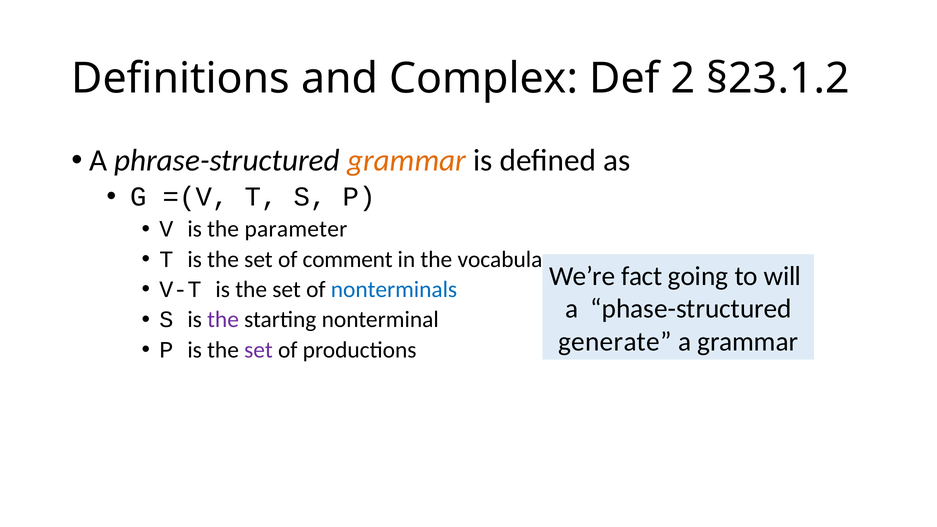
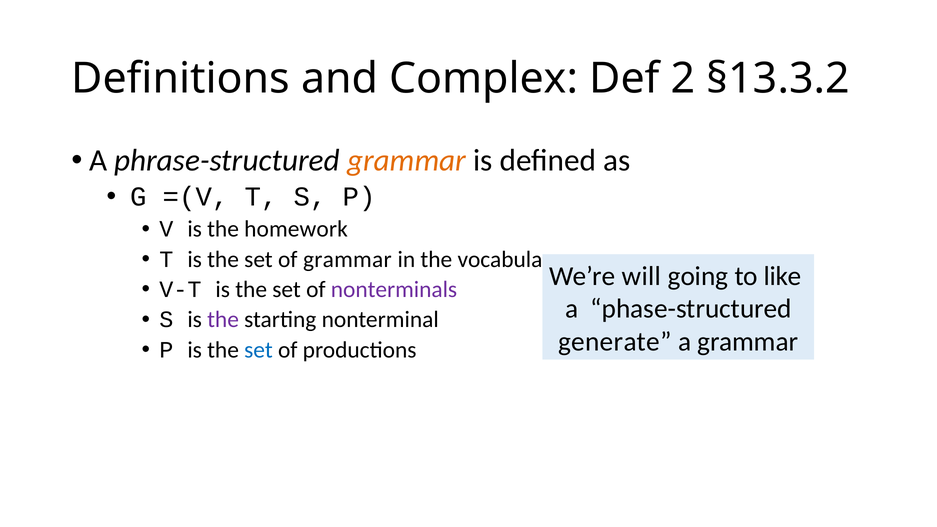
§23.1.2: §23.1.2 -> §13.3.2
parameter: parameter -> homework
of comment: comment -> grammar
fact: fact -> will
will: will -> like
nonterminals colour: blue -> purple
set at (258, 350) colour: purple -> blue
